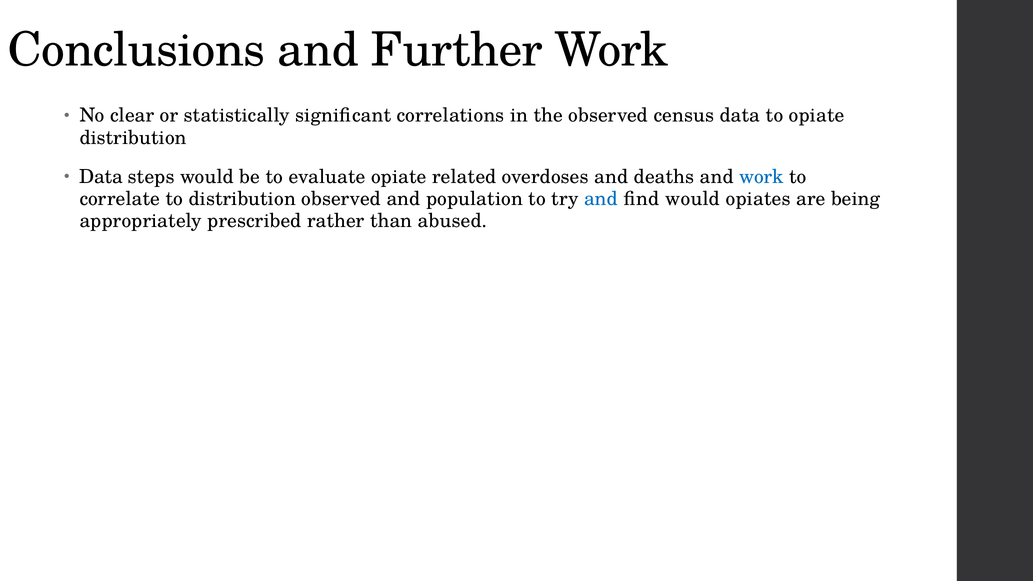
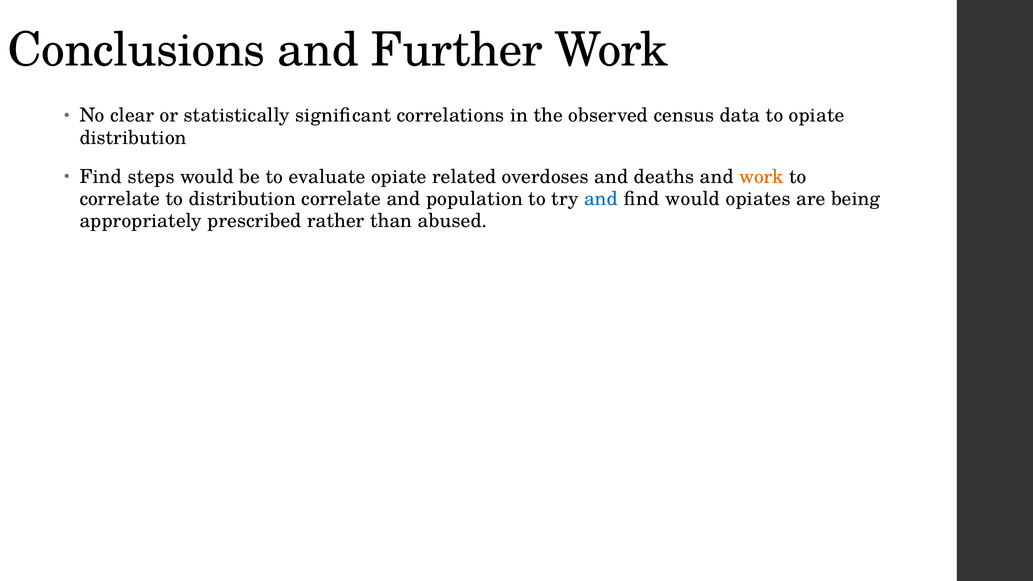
Data at (101, 177): Data -> Find
work at (761, 177) colour: blue -> orange
distribution observed: observed -> correlate
